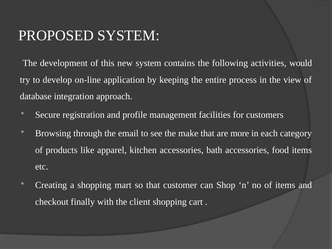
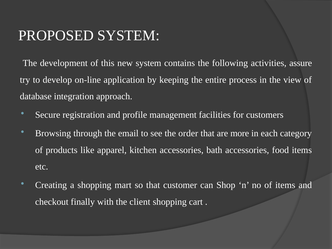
would: would -> assure
make: make -> order
